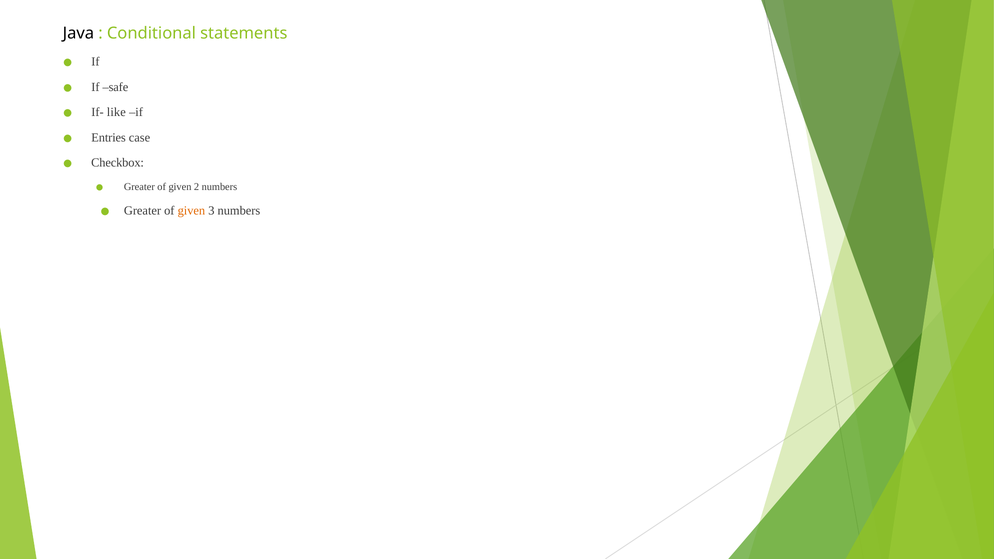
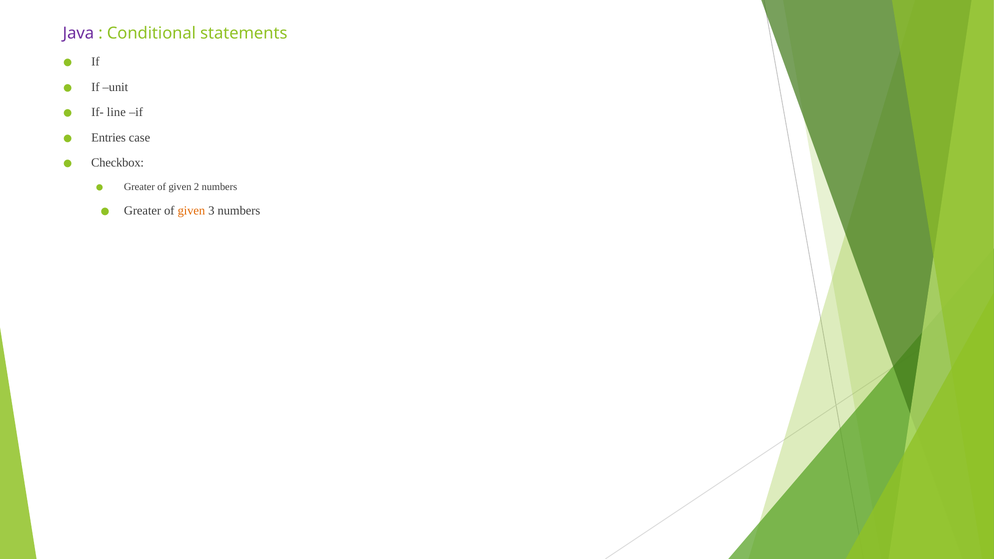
Java colour: black -> purple
safe: safe -> unit
like: like -> line
